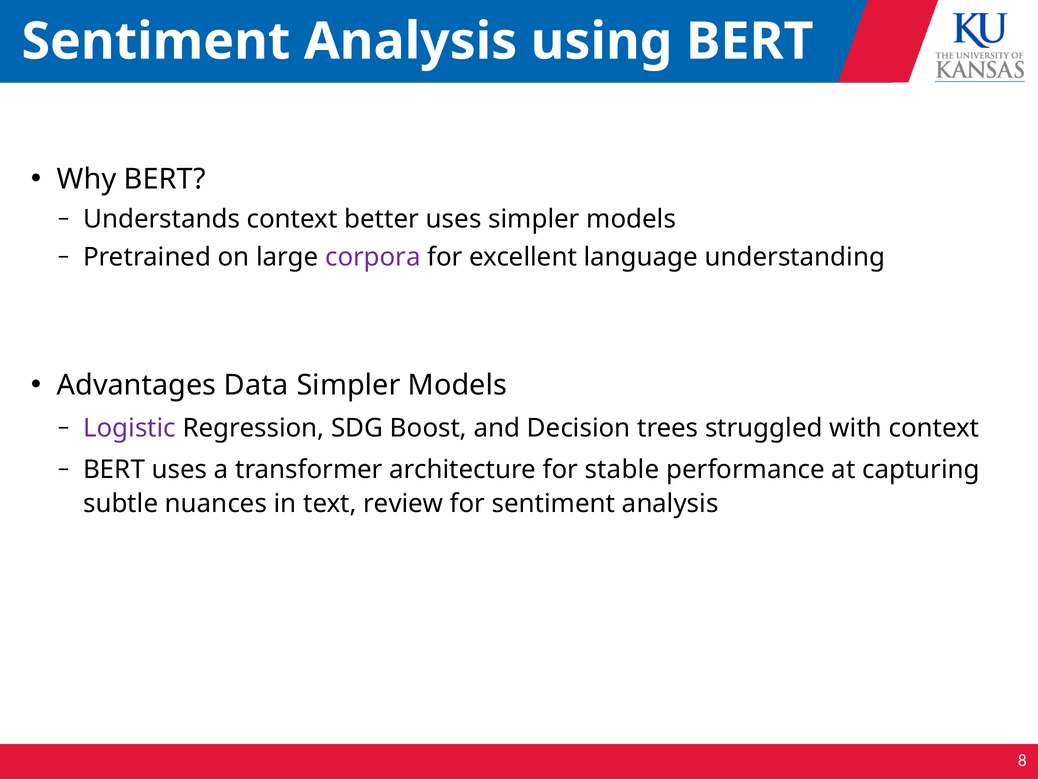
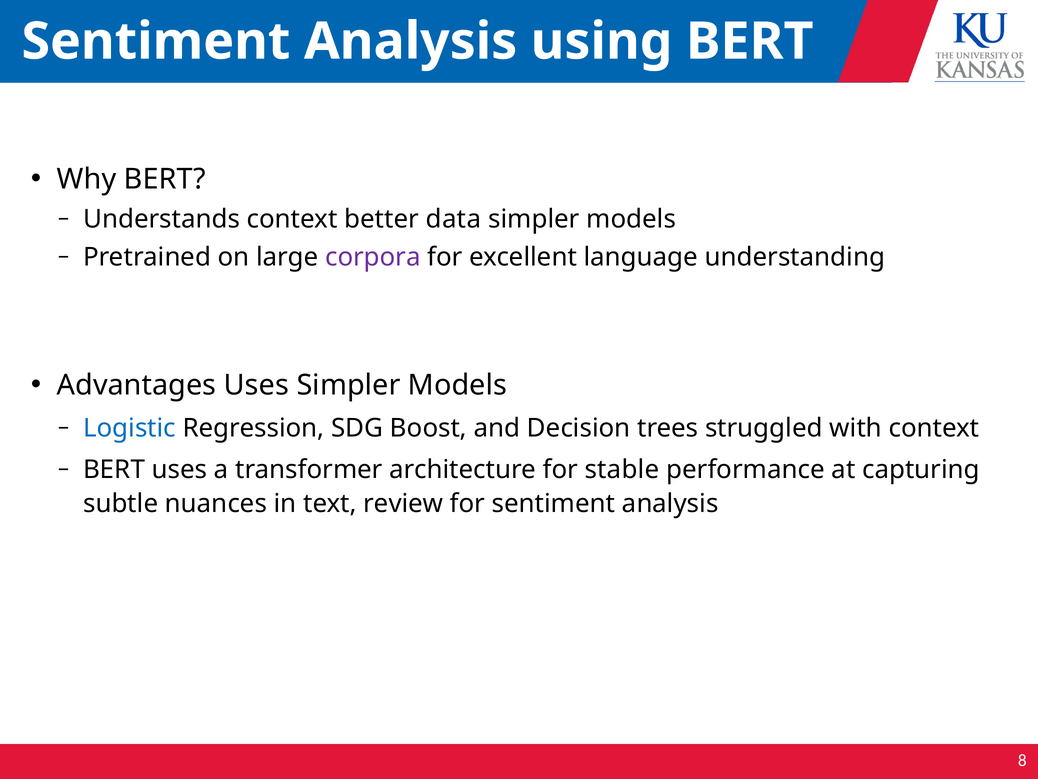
better uses: uses -> data
Advantages Data: Data -> Uses
Logistic colour: purple -> blue
